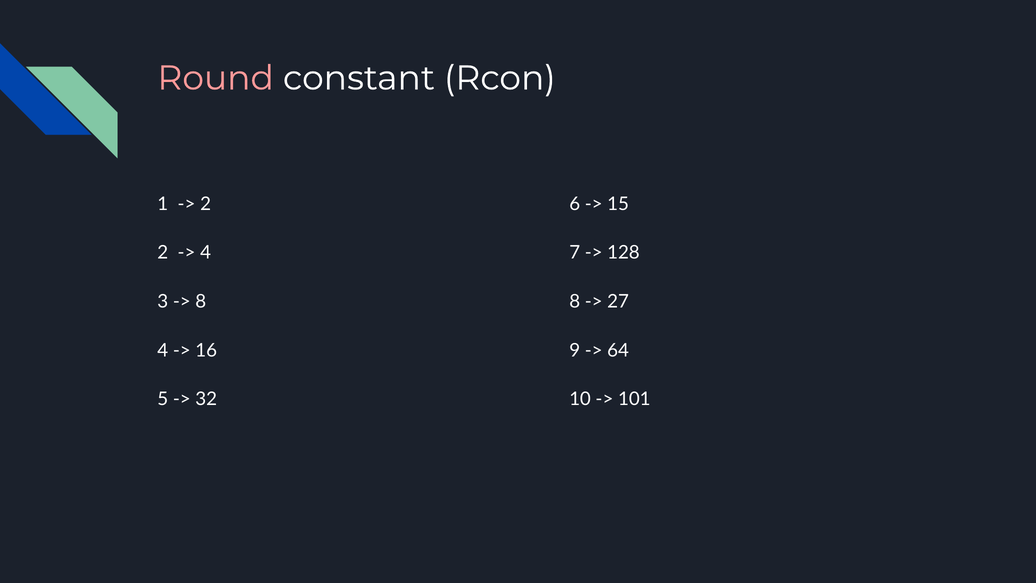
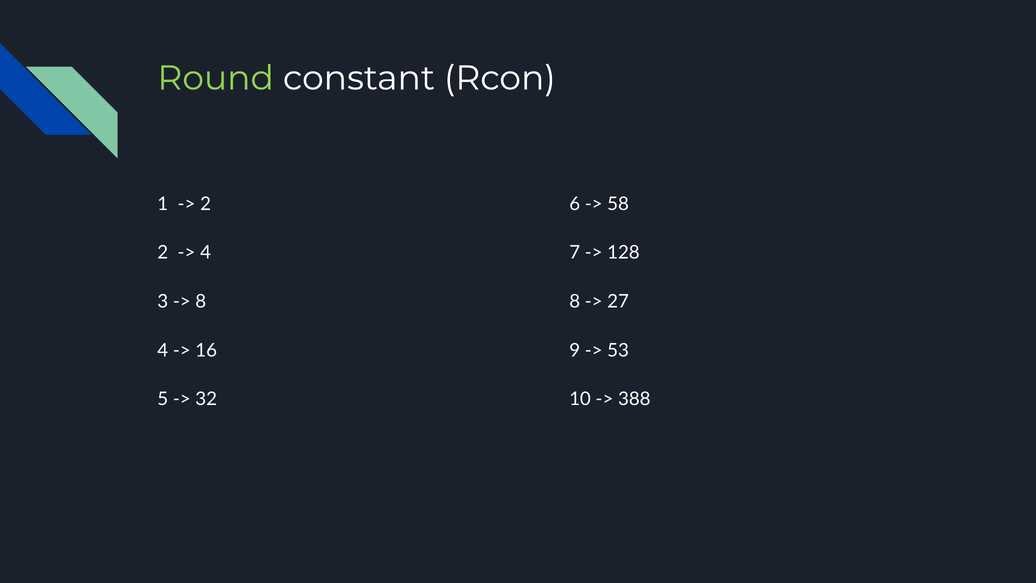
Round colour: pink -> light green
15: 15 -> 58
64: 64 -> 53
101: 101 -> 388
